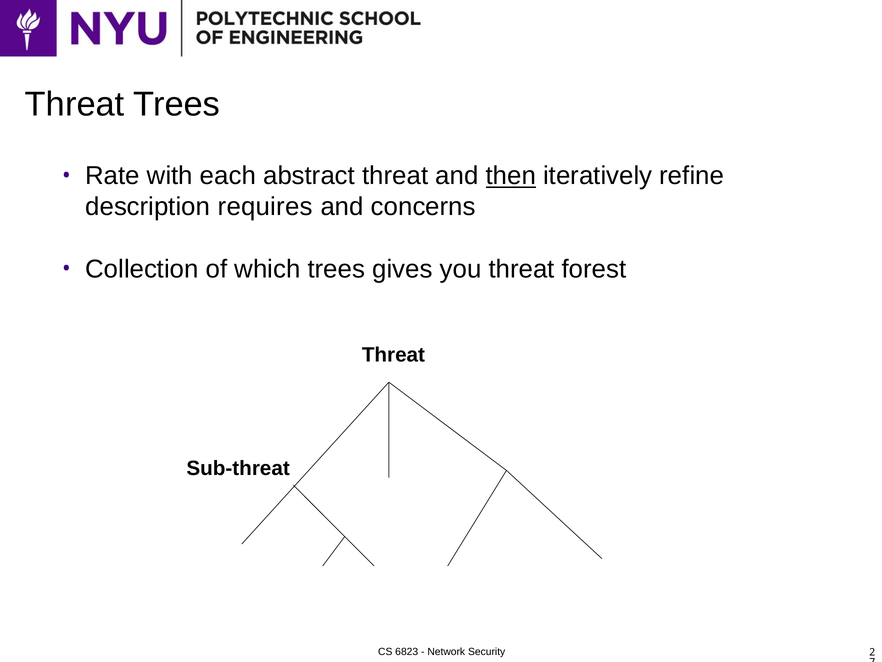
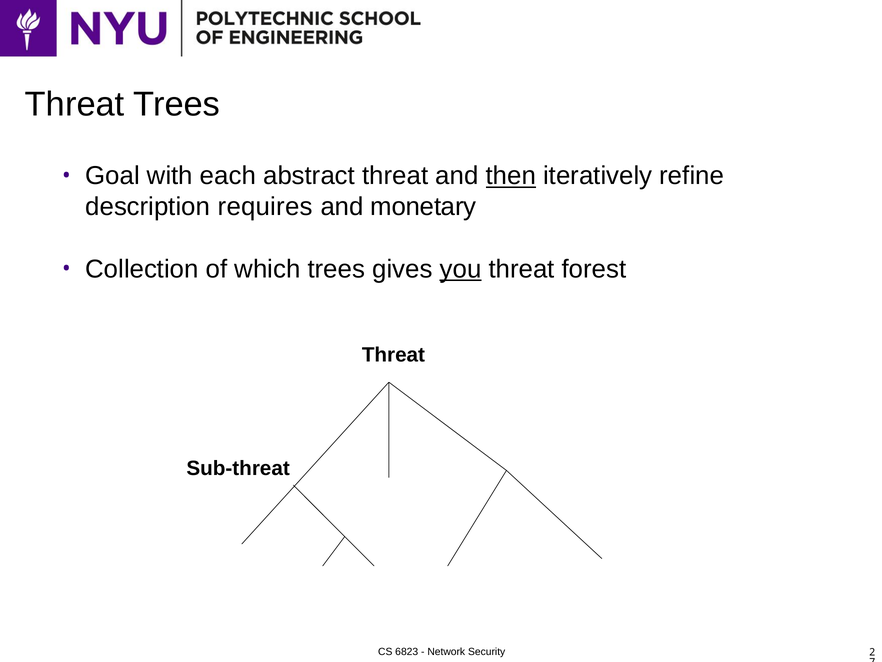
Rate: Rate -> Goal
concerns: concerns -> monetary
you underline: none -> present
